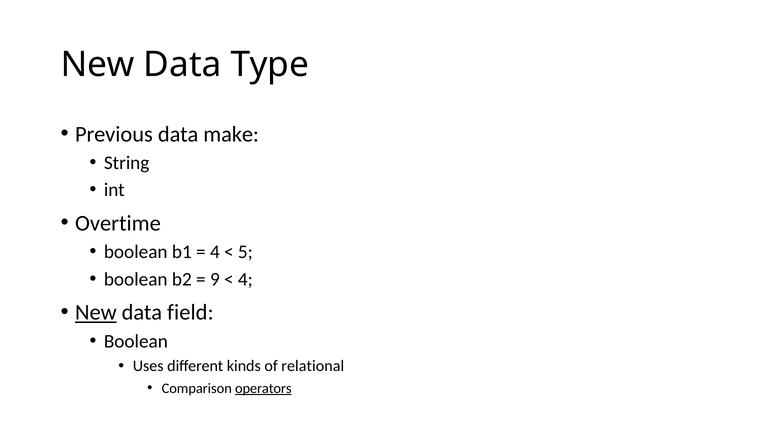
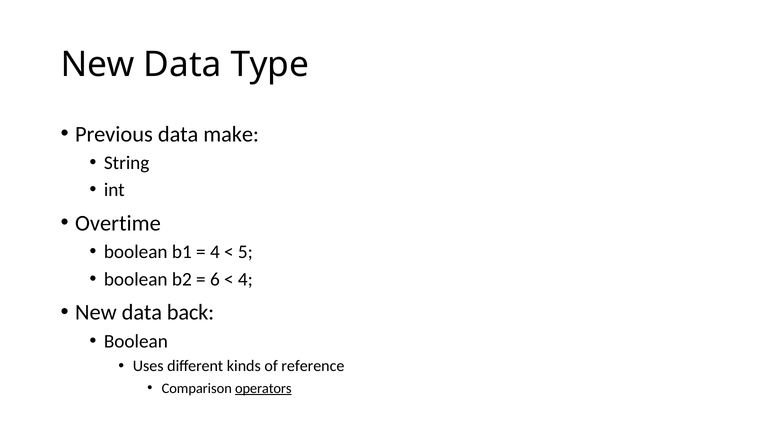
9: 9 -> 6
New at (96, 313) underline: present -> none
field: field -> back
relational: relational -> reference
